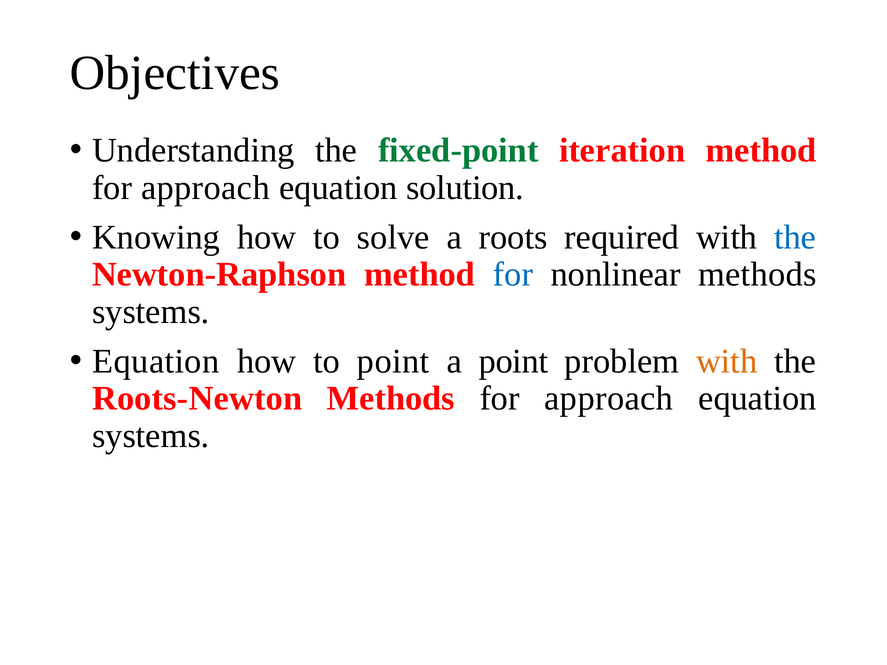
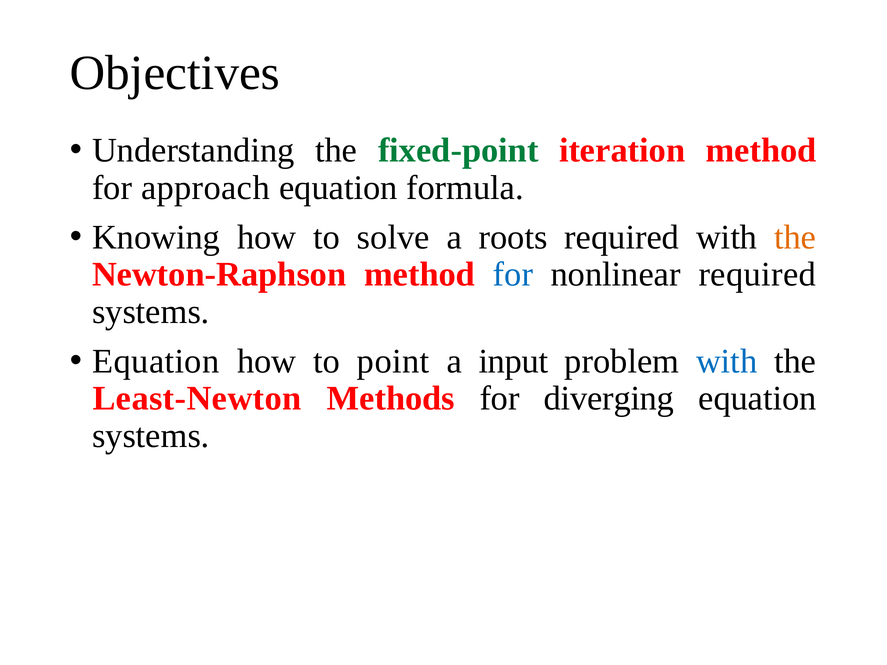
solution: solution -> formula
the at (795, 237) colour: blue -> orange
nonlinear methods: methods -> required
a point: point -> input
with at (727, 361) colour: orange -> blue
Roots-Newton: Roots-Newton -> Least-Newton
Methods for approach: approach -> diverging
